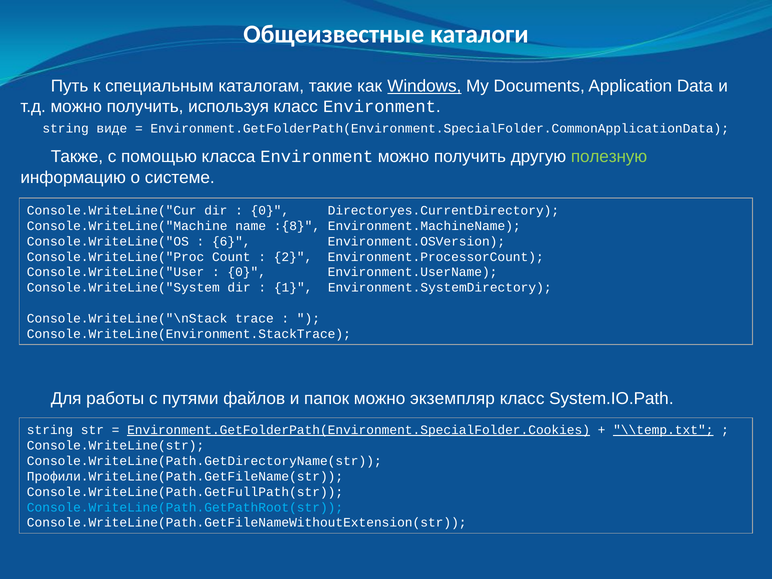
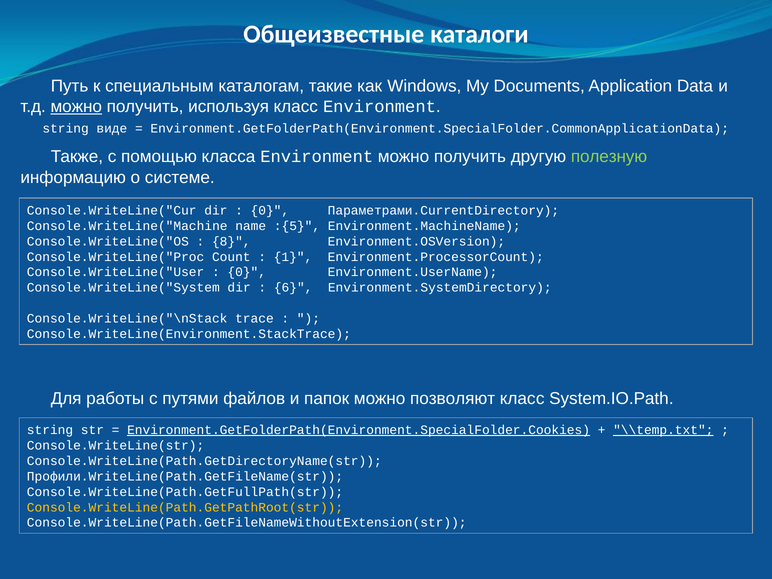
Windows underline: present -> none
можно at (76, 107) underline: none -> present
Directoryes.CurrentDirectory: Directoryes.CurrentDirectory -> Параметрами.CurrentDirectory
:{8: :{8 -> :{5
6: 6 -> 8
2: 2 -> 1
1: 1 -> 6
экземпляр: экземпляр -> позволяют
Console.WriteLine(Path.GetPathRoot(str colour: light blue -> yellow
